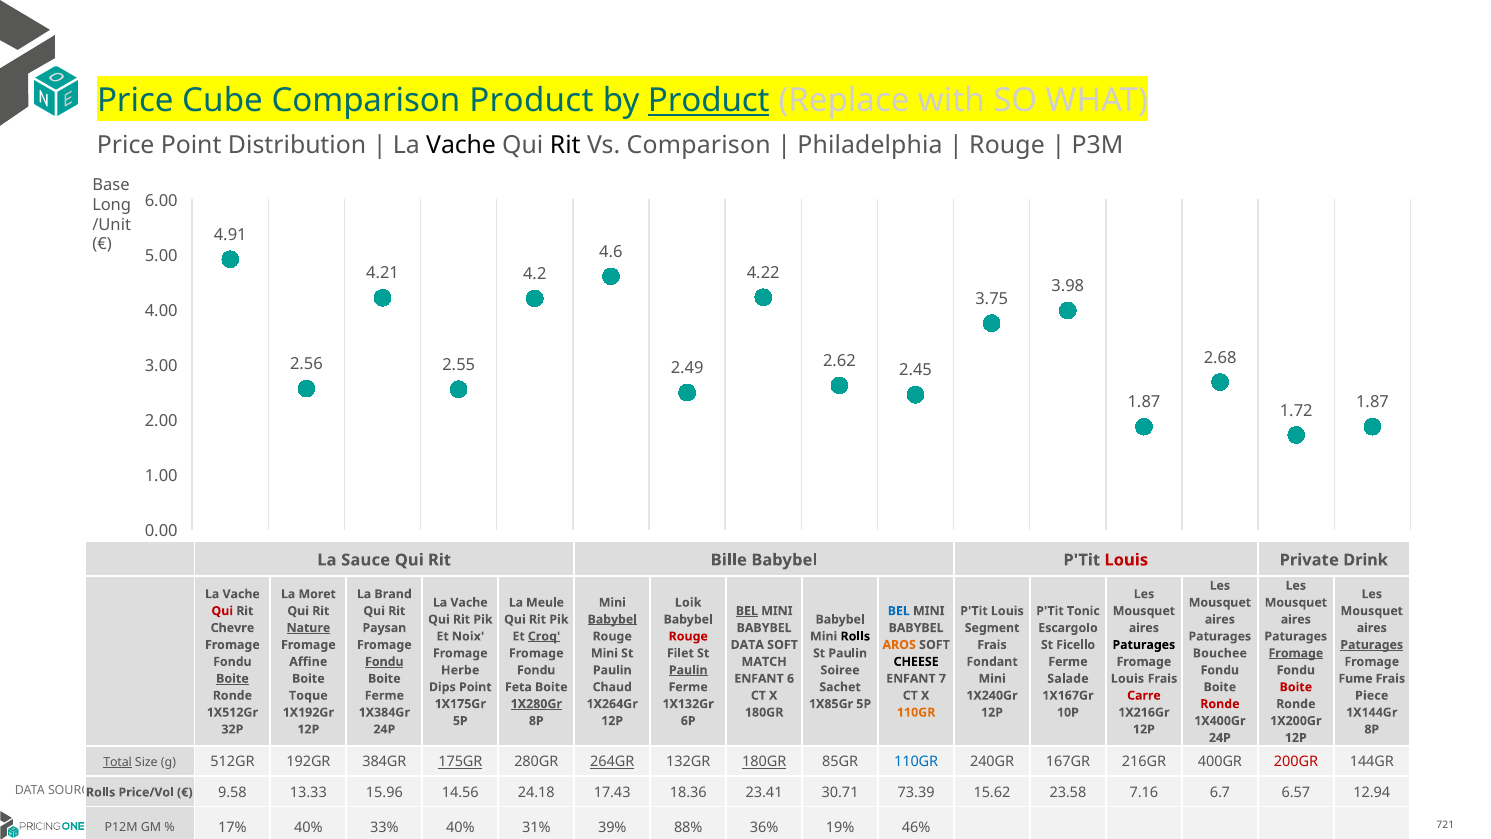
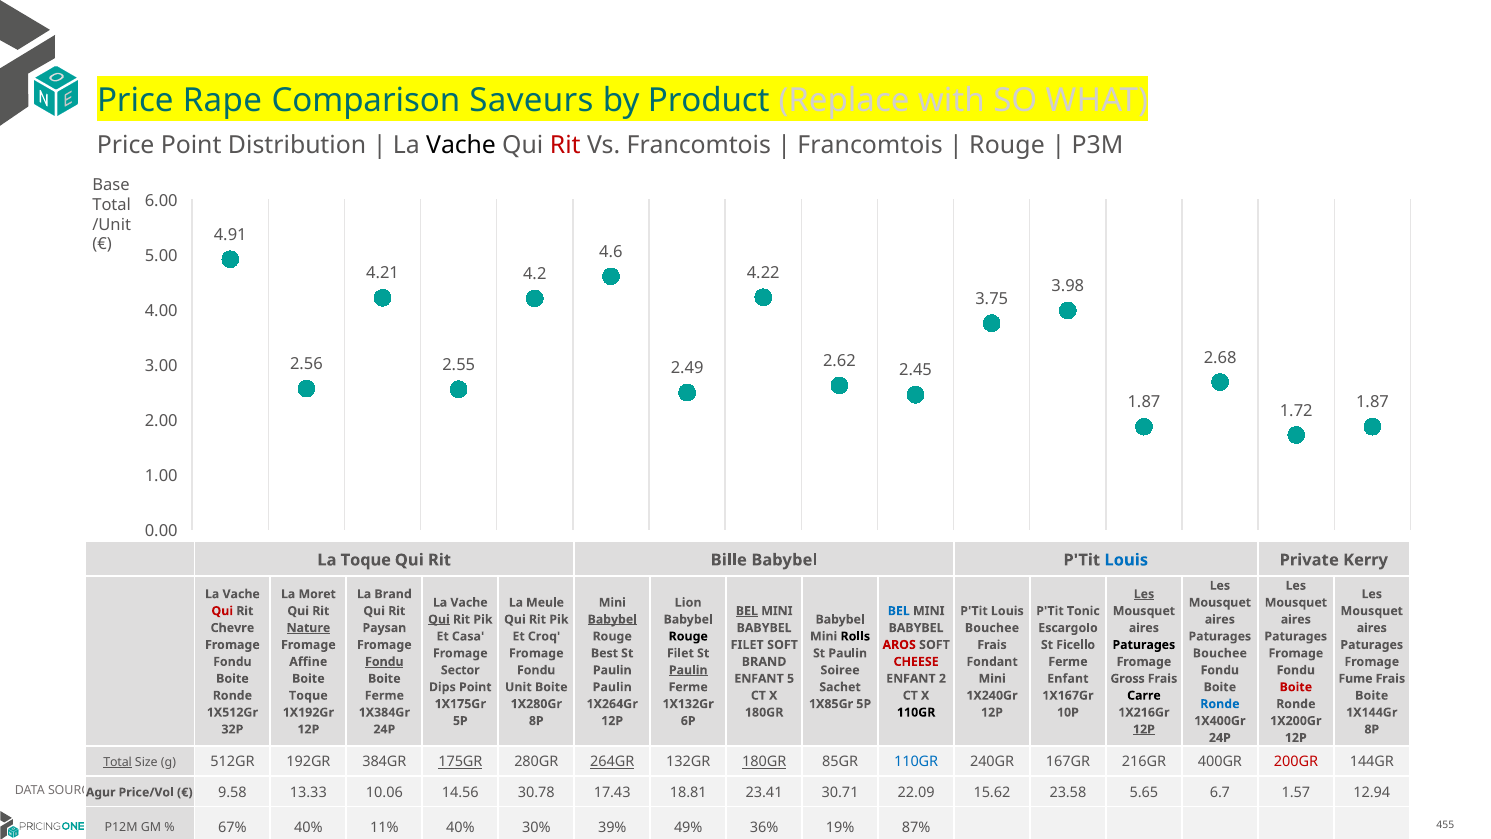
Cube: Cube -> Rape
Comparison Product: Product -> Saveurs
Product at (709, 100) underline: present -> none
Rit at (565, 145) colour: black -> red
Vs Comparison: Comparison -> Francomtois
Philadelphia at (870, 145): Philadelphia -> Francomtois
Long at (112, 205): Long -> Total
La Sauce: Sauce -> Toque
Louis at (1126, 560) colour: red -> blue
Drink: Drink -> Kerry
Les at (1144, 594) underline: none -> present
Loik: Loik -> Lion
Qui at (439, 619) underline: none -> present
Segment at (992, 628): Segment -> Bouchee
Noix: Noix -> Casa
Croq underline: present -> none
Rouge at (688, 636) colour: red -> black
DATA at (747, 645): DATA -> FILET
AROS colour: orange -> red
Paturages at (1372, 645) underline: present -> none
Mini at (604, 653): Mini -> Best
Fromage at (1296, 653) underline: present -> none
MATCH at (764, 662): MATCH -> BRAND
CHEESE colour: black -> red
Herbe: Herbe -> Sector
Boite at (232, 678) underline: present -> none
6: 6 -> 5
7: 7 -> 2
Salade at (1068, 678): Salade -> Enfant
Louis at (1127, 678): Louis -> Gross
Feta: Feta -> Unit
Chaud at (612, 687): Chaud -> Paulin
Carre colour: red -> black
Piece at (1372, 695): Piece -> Boite
1X280Gr underline: present -> none
Ronde at (1220, 704) colour: red -> blue
110GR at (916, 712) colour: orange -> black
12P at (1144, 729) underline: none -> present
Rolls at (101, 792): Rolls -> Agur
15.96: 15.96 -> 10.06
24.18: 24.18 -> 30.78
18.36: 18.36 -> 18.81
73.39: 73.39 -> 22.09
7.16: 7.16 -> 5.65
6.57: 6.57 -> 1.57
721: 721 -> 455
17%: 17% -> 67%
33%: 33% -> 11%
31%: 31% -> 30%
88%: 88% -> 49%
46%: 46% -> 87%
